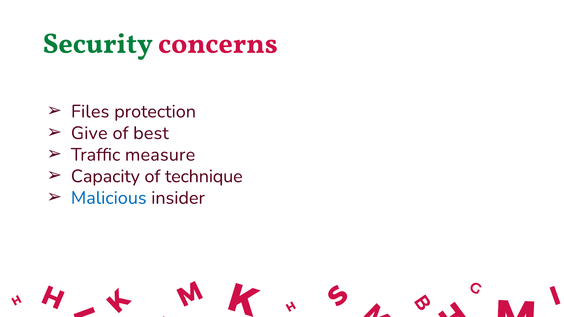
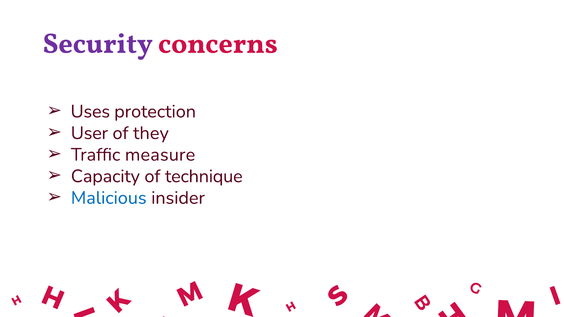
Security colour: green -> purple
Files: Files -> Uses
Give: Give -> User
best: best -> they
